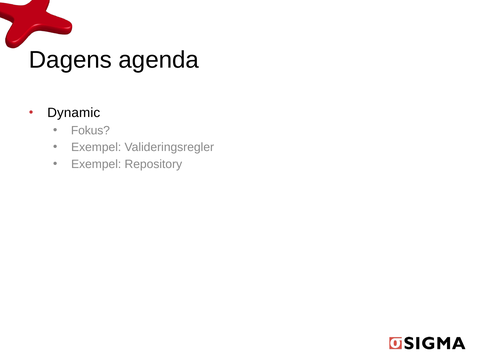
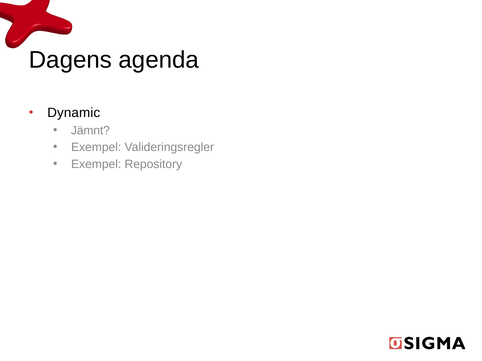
Fokus: Fokus -> Jämnt
